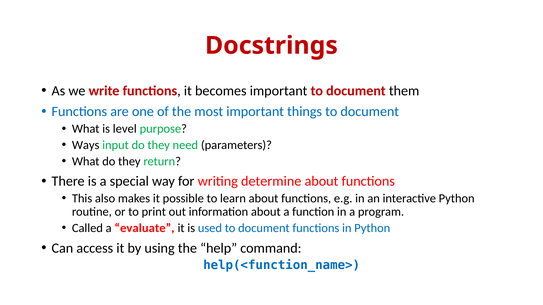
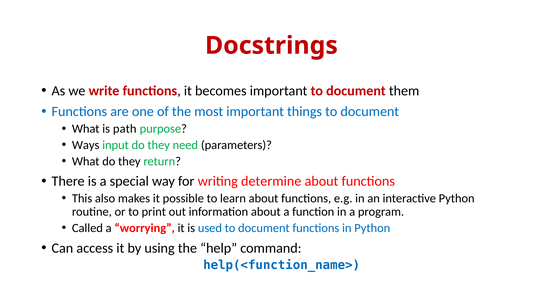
level: level -> path
evaluate: evaluate -> worrying
